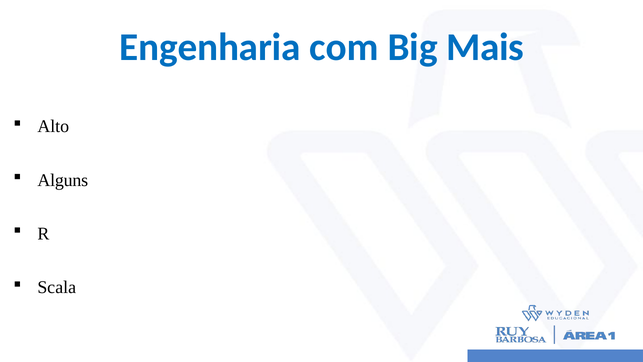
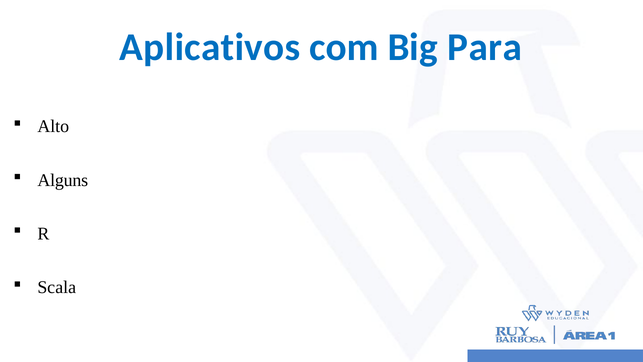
Engenharia: Engenharia -> Aplicativos
Mais: Mais -> Para
